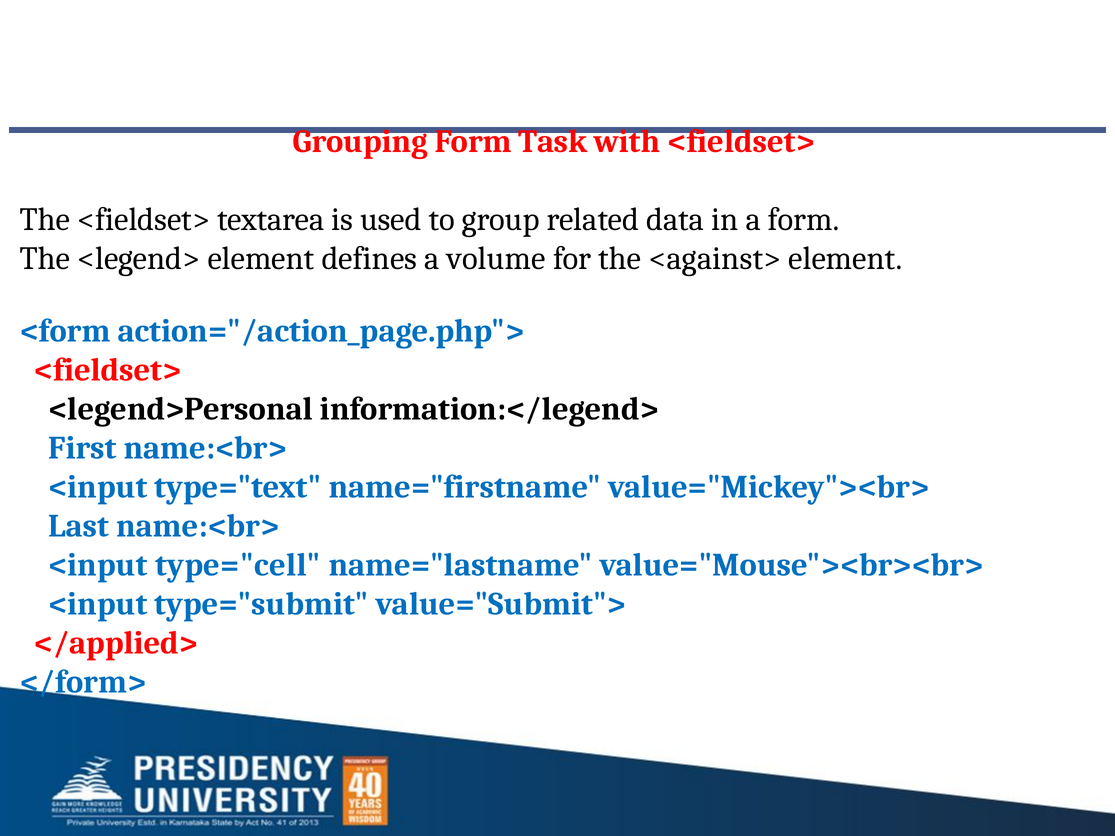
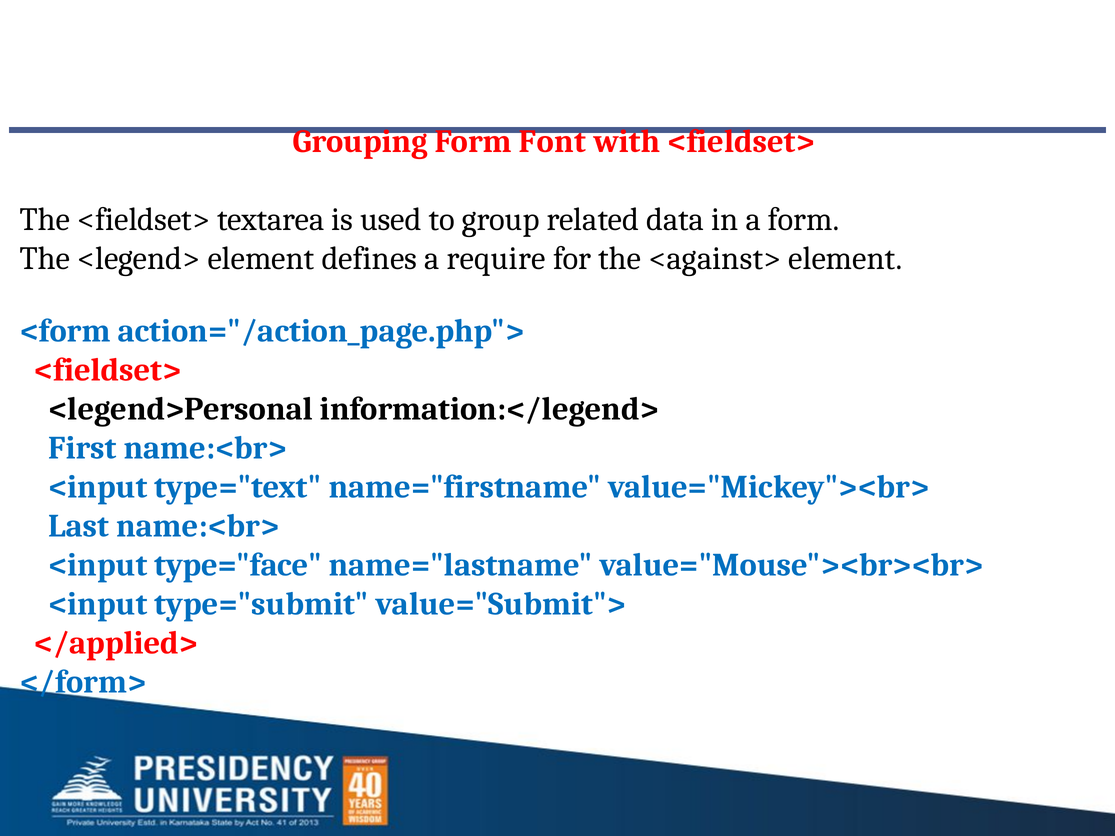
Task: Task -> Font
volume: volume -> require
type="cell: type="cell -> type="face
